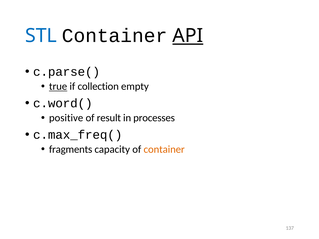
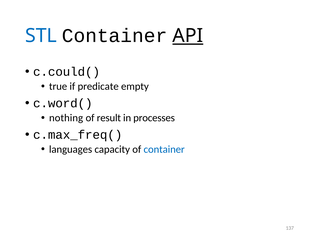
c.parse(: c.parse( -> c.could(
true underline: present -> none
collection: collection -> predicate
positive: positive -> nothing
fragments: fragments -> languages
container at (164, 150) colour: orange -> blue
